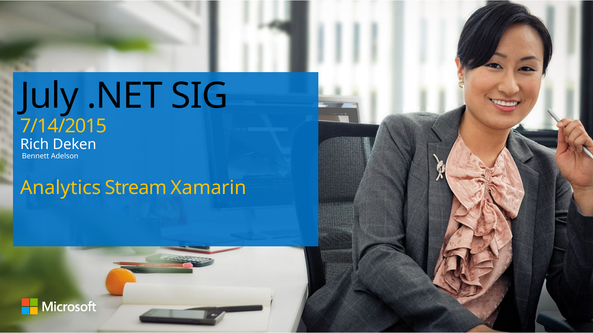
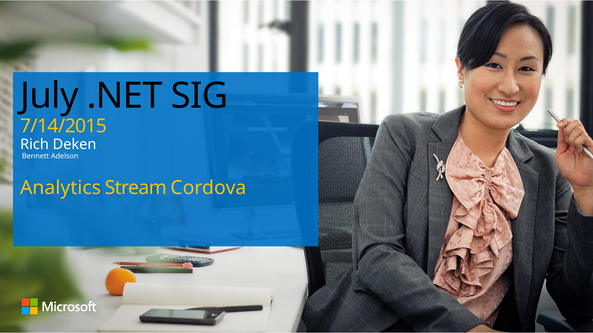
Xamarin: Xamarin -> Cordova
